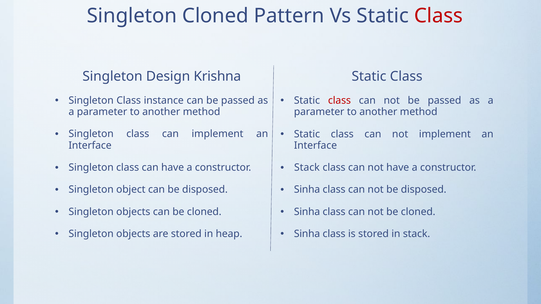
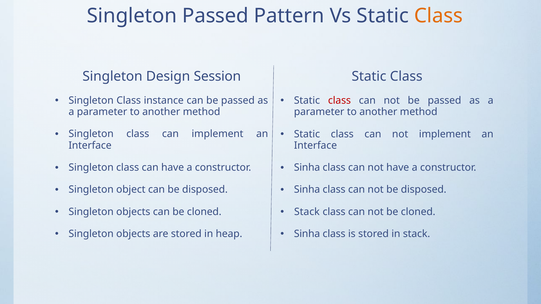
Singleton Cloned: Cloned -> Passed
Class at (438, 16) colour: red -> orange
Krishna: Krishna -> Session
Stack at (307, 168): Stack -> Sinha
Sinha at (307, 212): Sinha -> Stack
